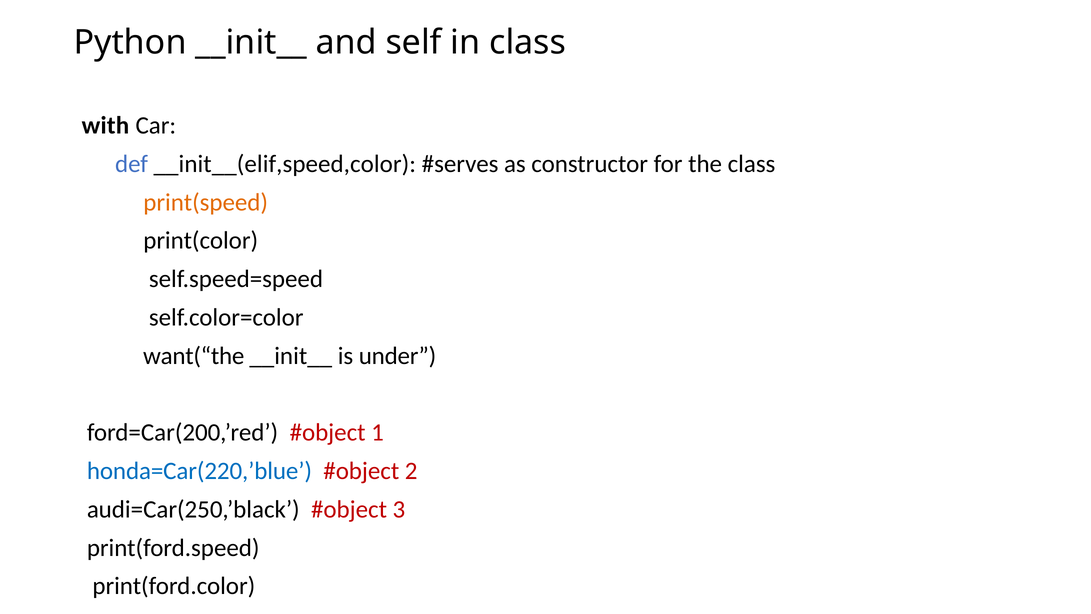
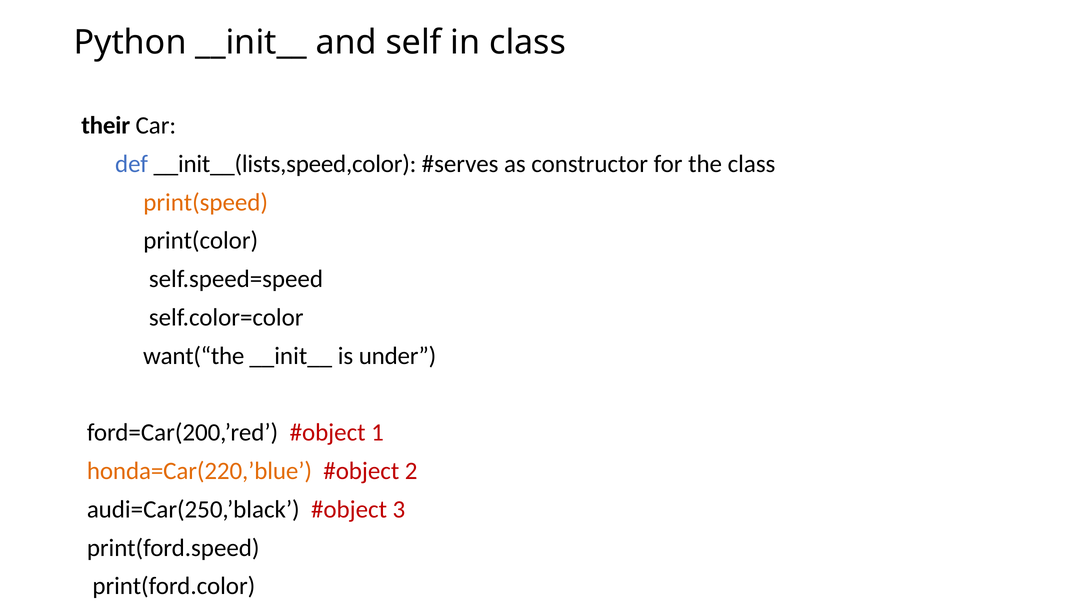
with: with -> their
__init__(elif,speed,color: __init__(elif,speed,color -> __init__(lists,speed,color
honda=Car(220,’blue colour: blue -> orange
